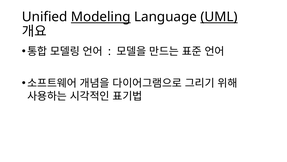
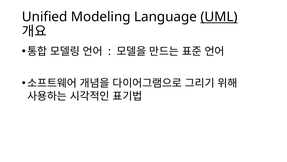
Modeling underline: present -> none
